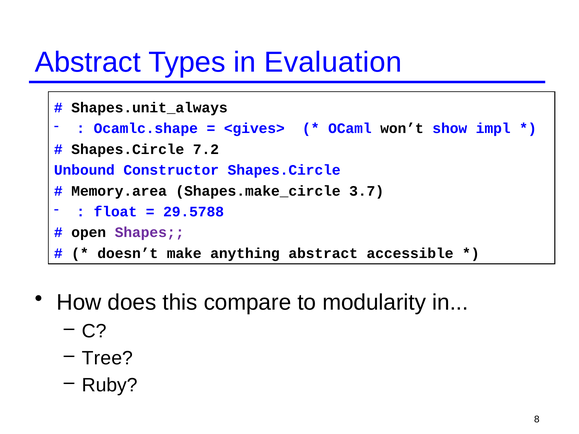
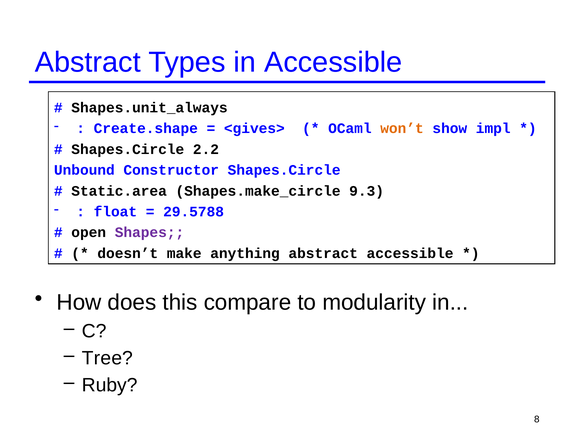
in Evaluation: Evaluation -> Accessible
Ocamlc.shape: Ocamlc.shape -> Create.shape
won’t colour: black -> orange
7.2: 7.2 -> 2.2
Memory.area: Memory.area -> Static.area
3.7: 3.7 -> 9.3
